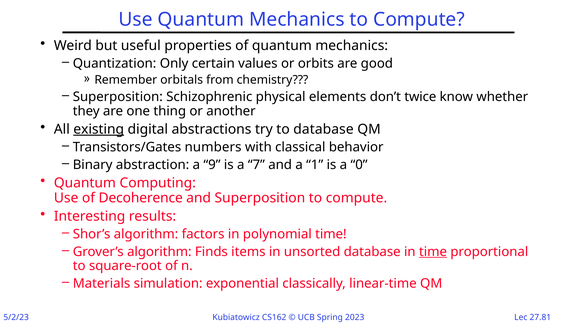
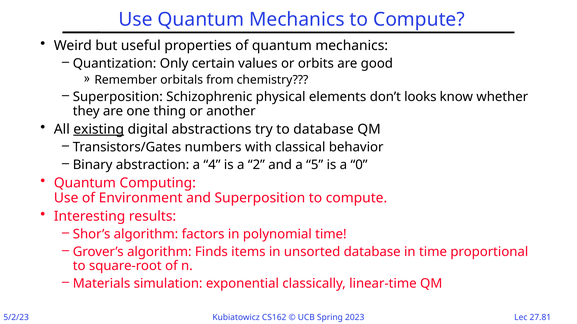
twice: twice -> looks
9: 9 -> 4
7: 7 -> 2
1: 1 -> 5
Decoherence: Decoherence -> Environment
time at (433, 252) underline: present -> none
